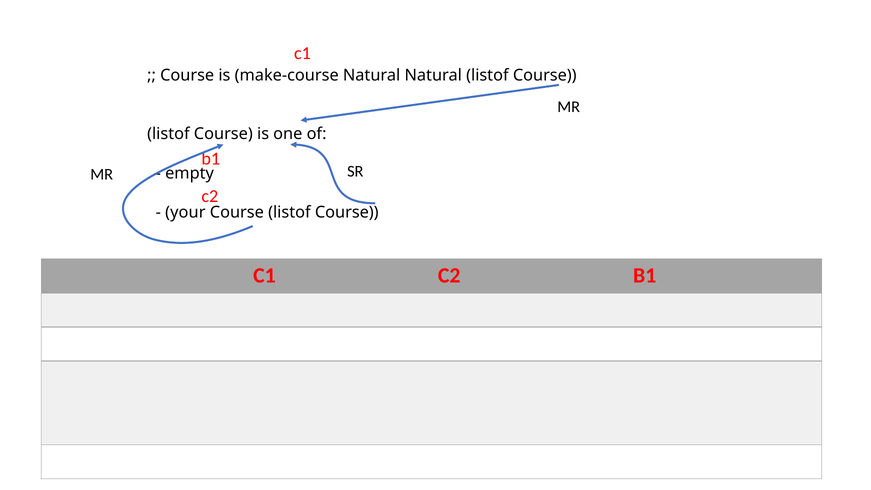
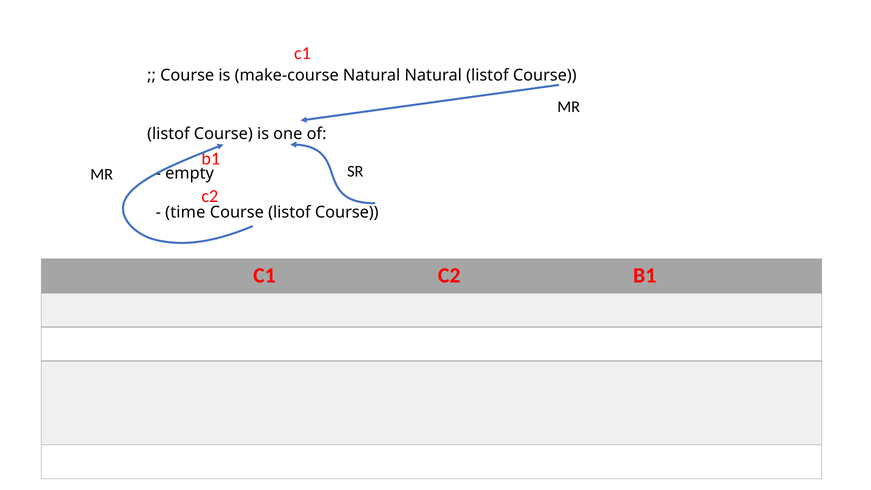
your: your -> time
